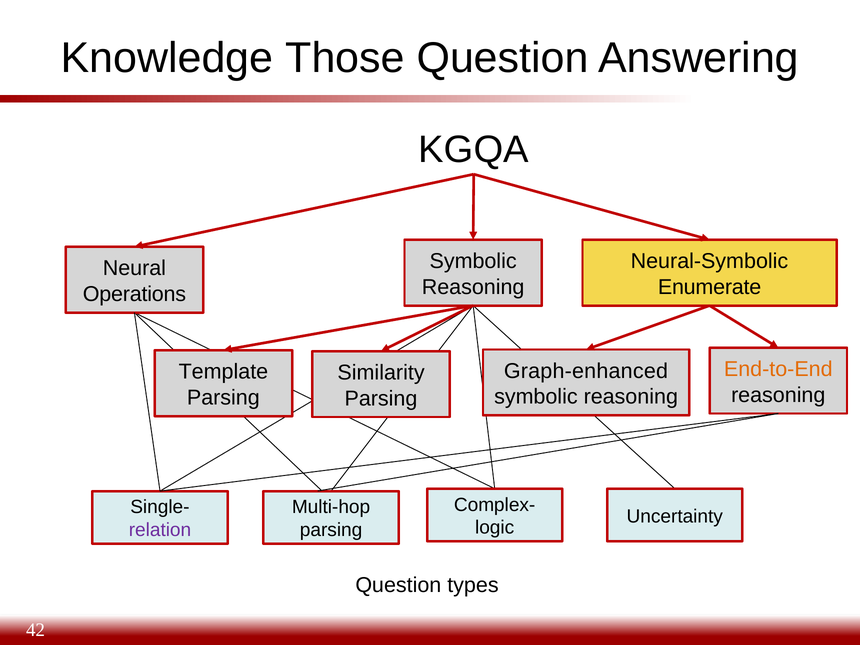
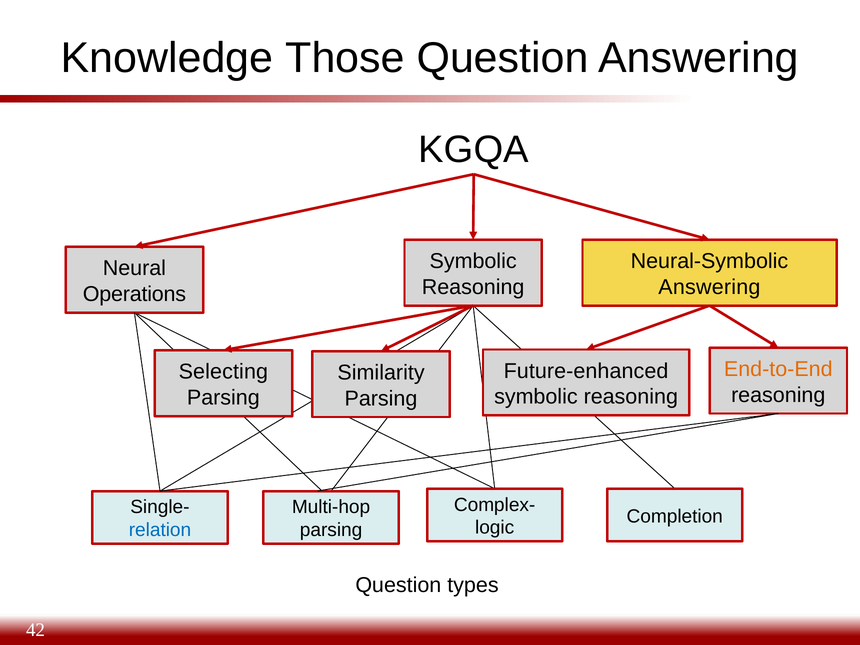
Enumerate at (710, 287): Enumerate -> Answering
Graph-enhanced: Graph-enhanced -> Future-enhanced
Template: Template -> Selecting
Uncertainty: Uncertainty -> Completion
relation colour: purple -> blue
